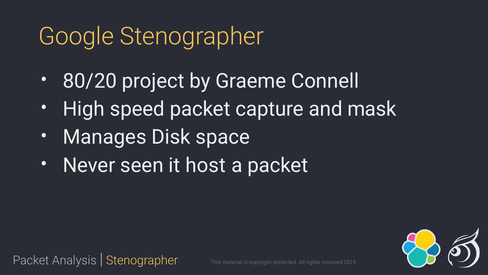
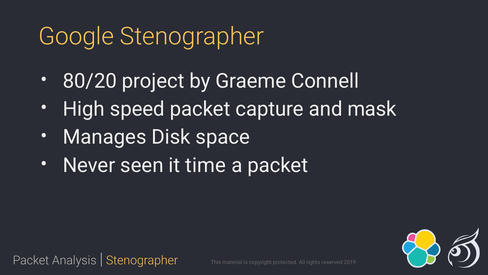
host: host -> time
